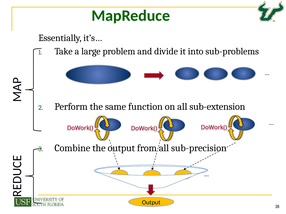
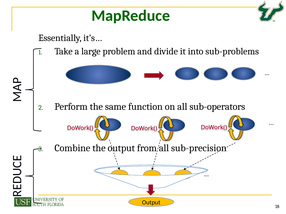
sub-extension: sub-extension -> sub-operators
